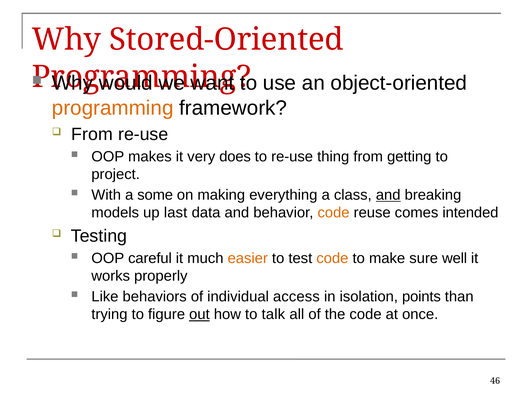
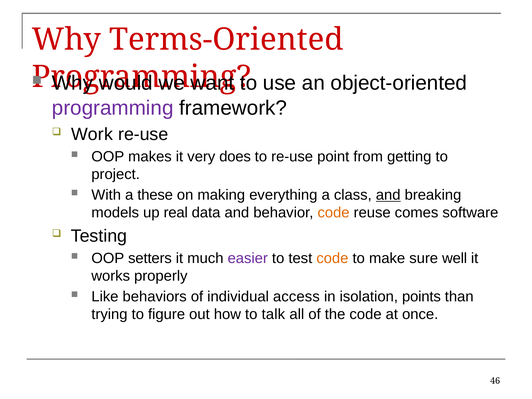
Stored-Oriented: Stored-Oriented -> Terms-Oriented
programming at (113, 108) colour: orange -> purple
From at (92, 134): From -> Work
thing: thing -> point
some: some -> these
last: last -> real
intended: intended -> software
careful: careful -> setters
easier colour: orange -> purple
out underline: present -> none
